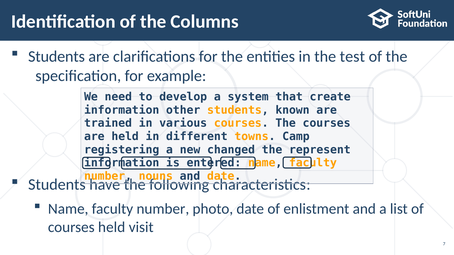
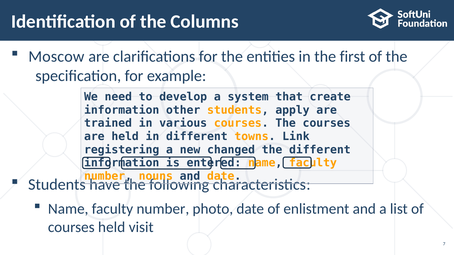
Students at (57, 57): Students -> Moscow
test: test -> first
known: known -> apply
Camp: Camp -> Link
the represent: represent -> different
